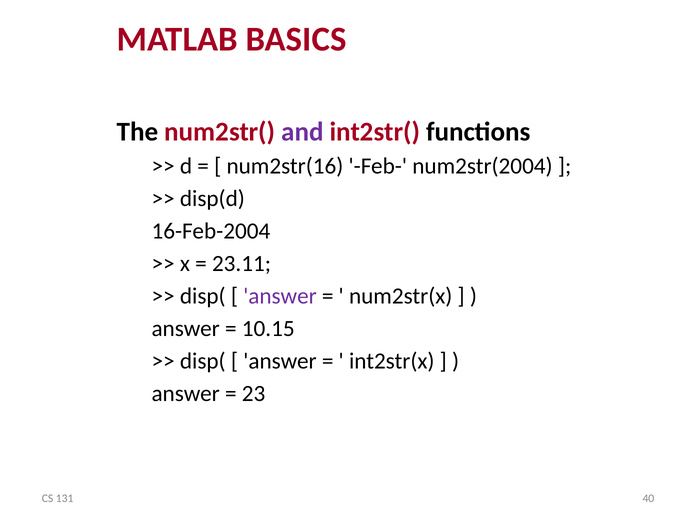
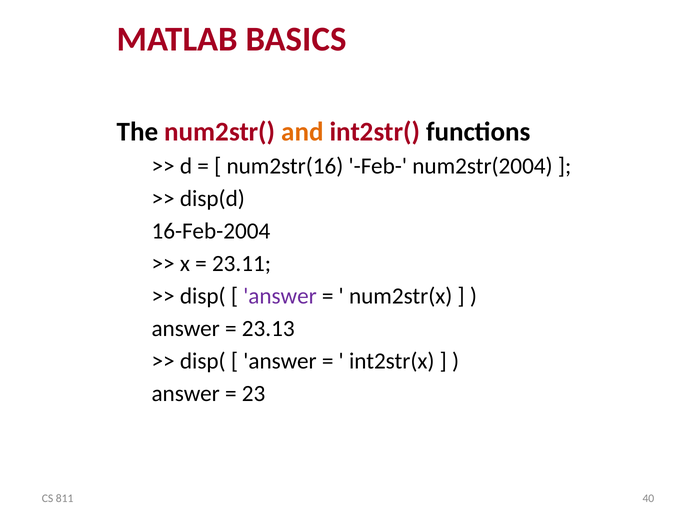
and colour: purple -> orange
10.15: 10.15 -> 23.13
131: 131 -> 811
